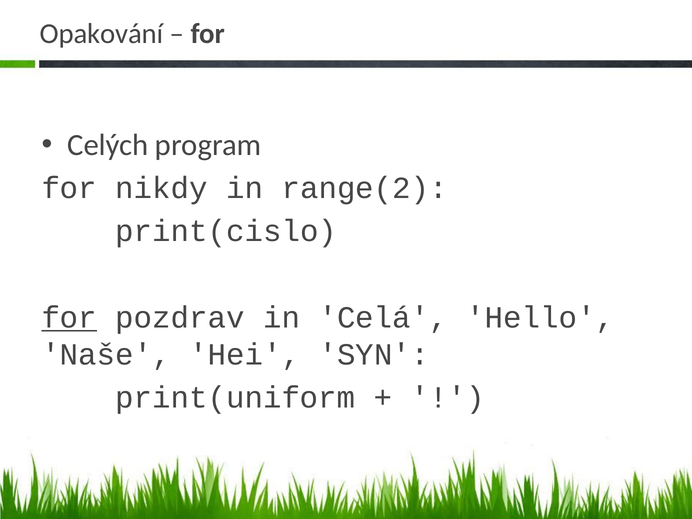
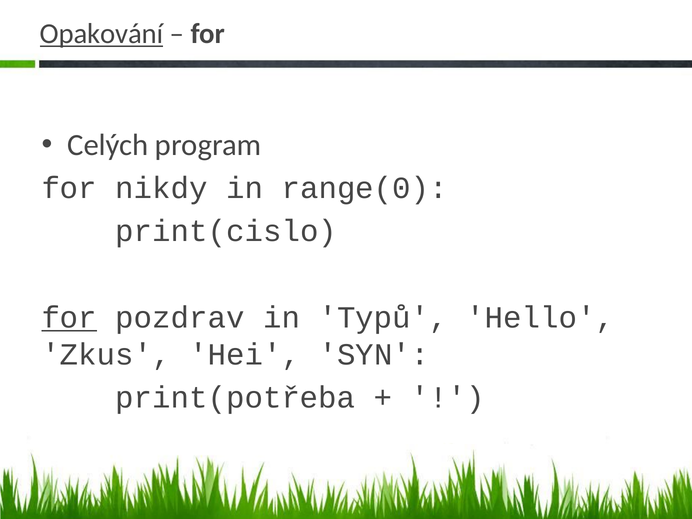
Opakování underline: none -> present
range(2: range(2 -> range(0
Celá: Celá -> Typů
Naše: Naše -> Zkus
print(uniform: print(uniform -> print(potřeba
